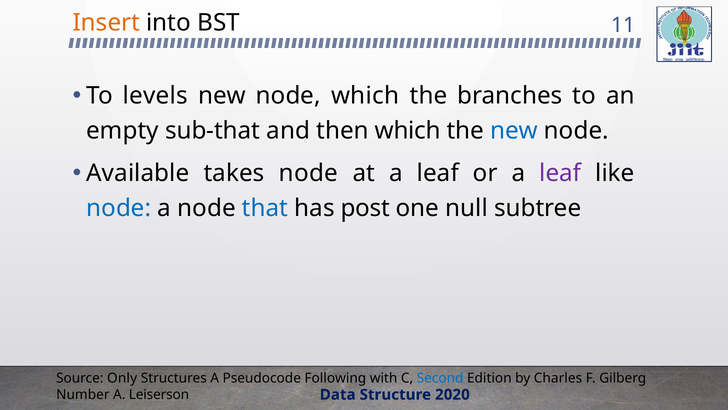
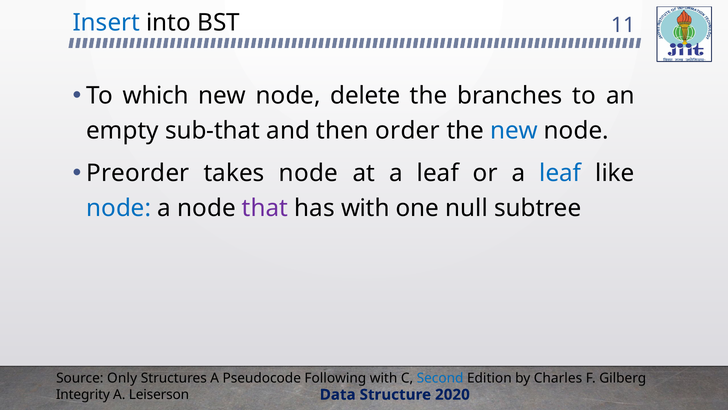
Insert colour: orange -> blue
levels: levels -> which
node which: which -> delete
then which: which -> order
Available: Available -> Preorder
leaf at (560, 173) colour: purple -> blue
that colour: blue -> purple
has post: post -> with
Number: Number -> Integrity
